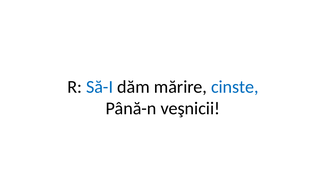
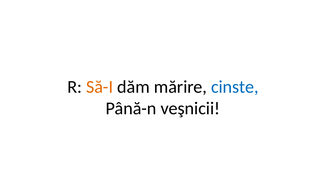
Să-I colour: blue -> orange
